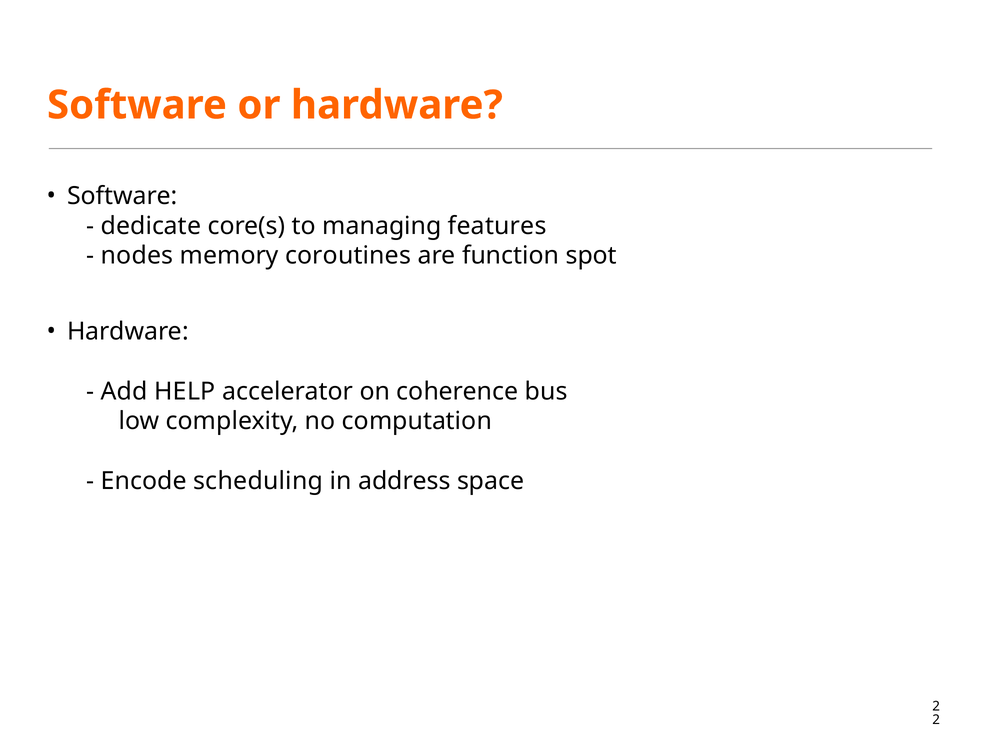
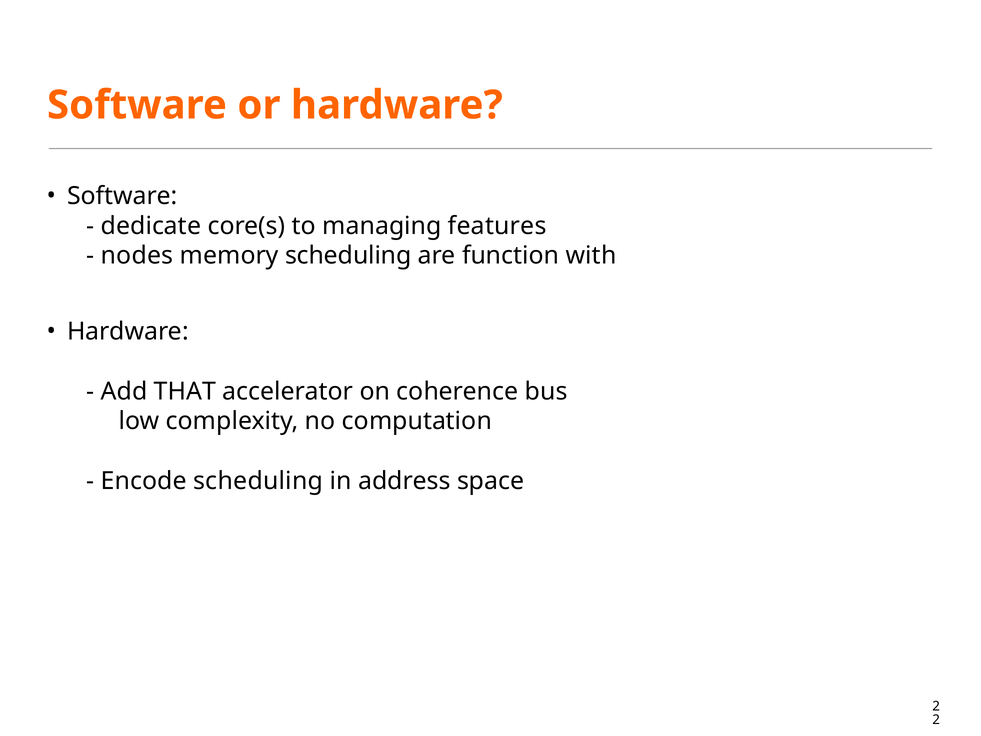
memory coroutines: coroutines -> scheduling
spot: spot -> with
HELP: HELP -> THAT
